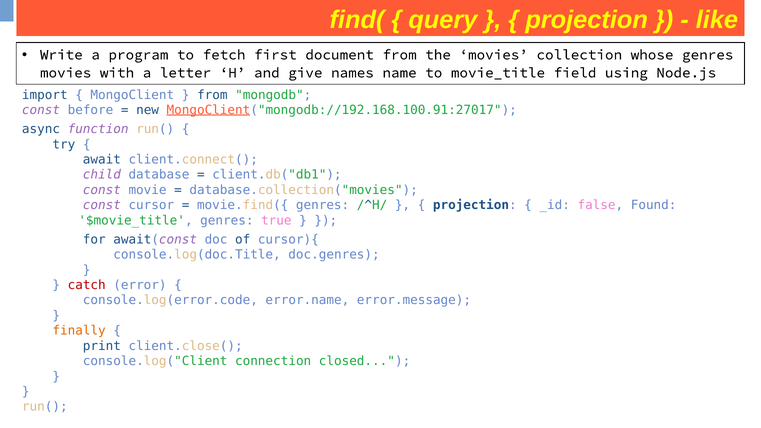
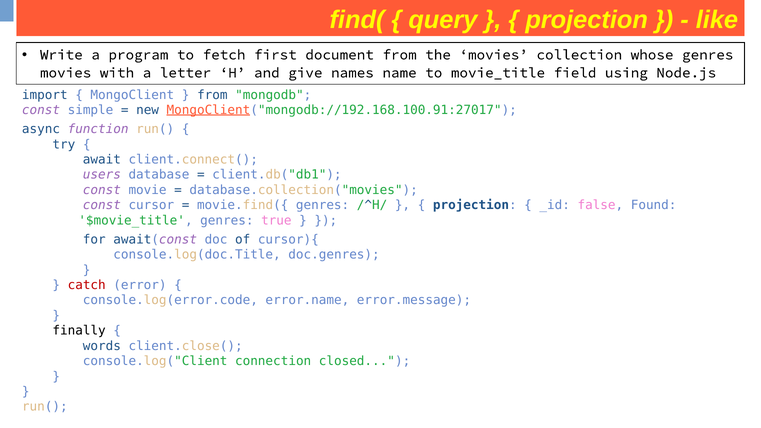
before: before -> simple
child: child -> users
finally colour: orange -> black
print: print -> words
